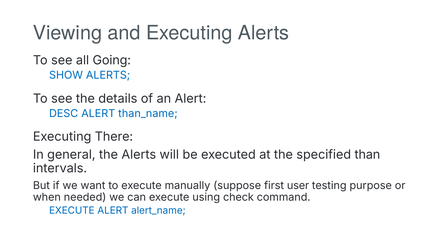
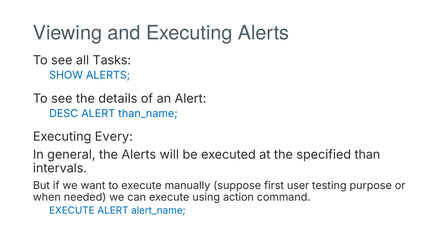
Going: Going -> Tasks
There: There -> Every
check: check -> action
